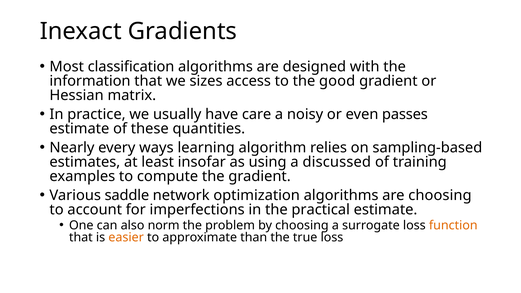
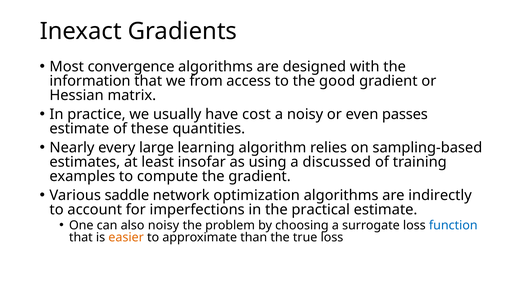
classiﬁcation: classiﬁcation -> convergence
sizes: sizes -> from
care: care -> cost
ways: ways -> large
are choosing: choosing -> indirectly
also norm: norm -> noisy
function colour: orange -> blue
